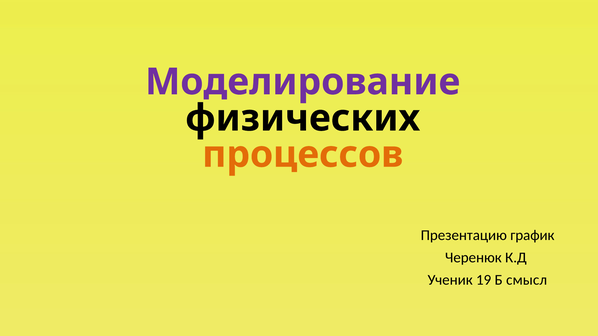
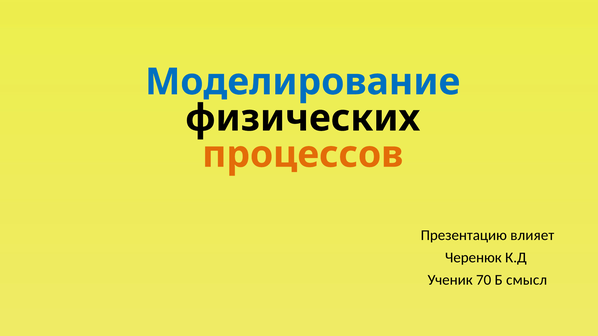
Моделирование colour: purple -> blue
график: график -> влияет
19: 19 -> 70
